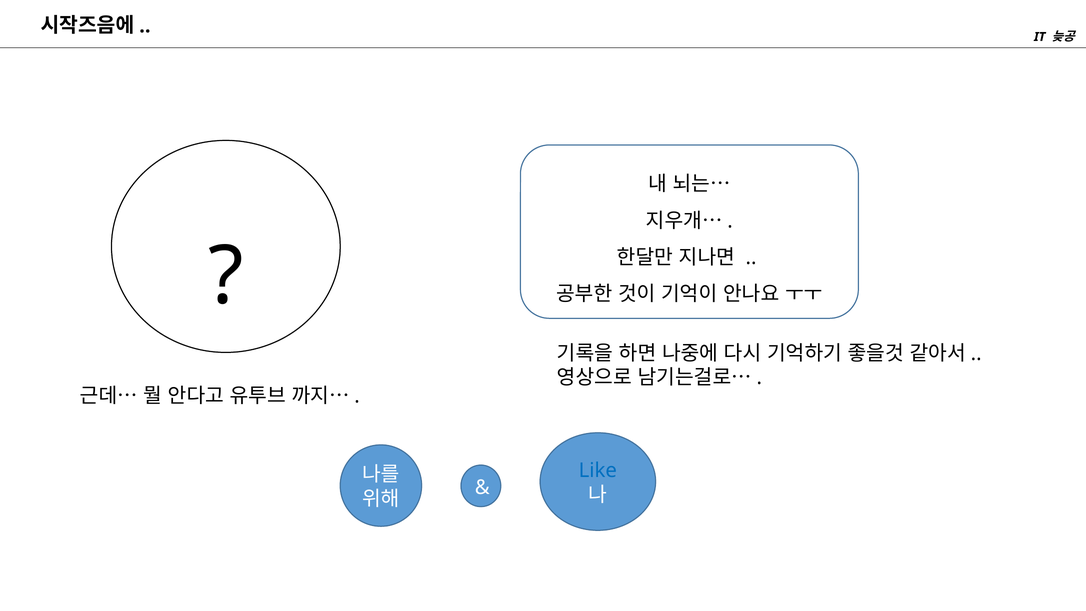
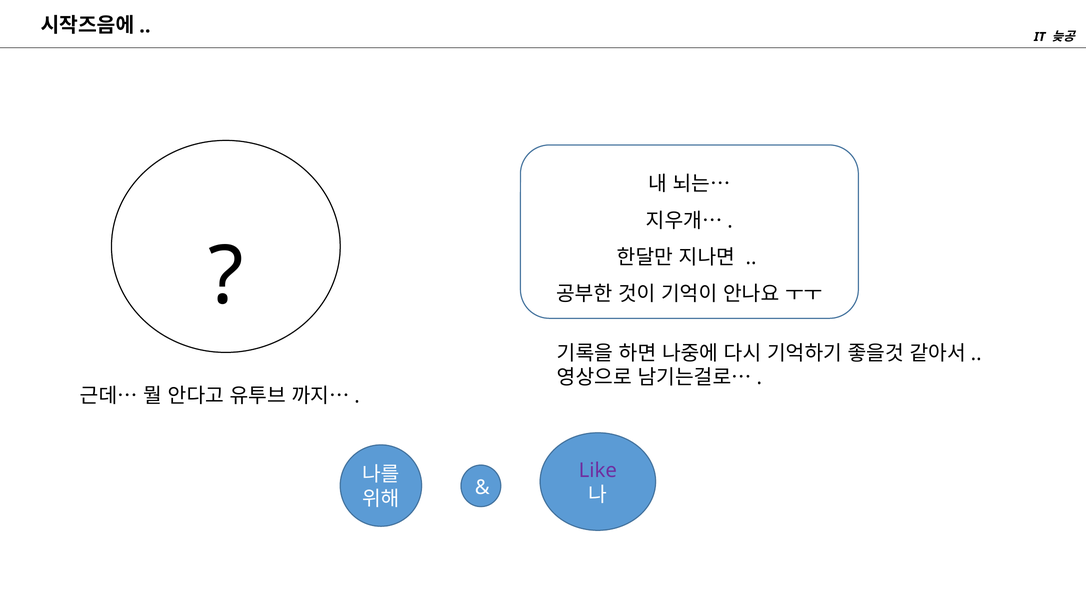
Like colour: blue -> purple
